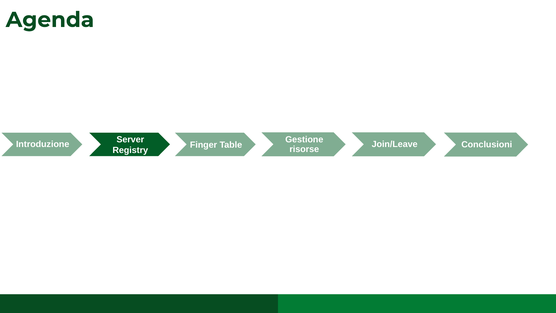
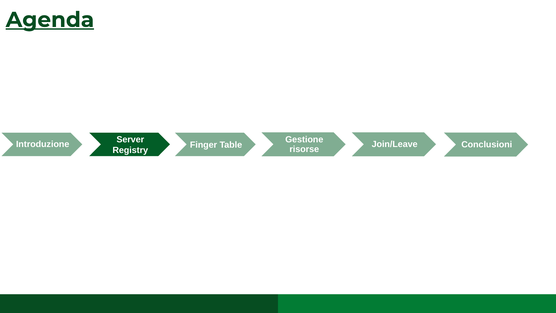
Agenda underline: none -> present
